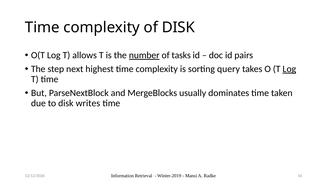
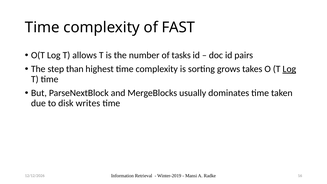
of DISK: DISK -> FAST
number underline: present -> none
next: next -> than
query: query -> grows
